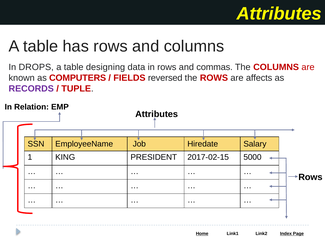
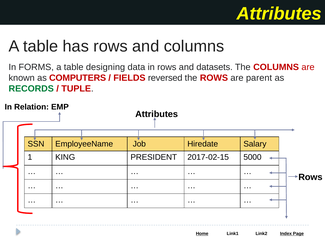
DROPS: DROPS -> FORMS
commas: commas -> datasets
affects: affects -> parent
RECORDS colour: purple -> green
